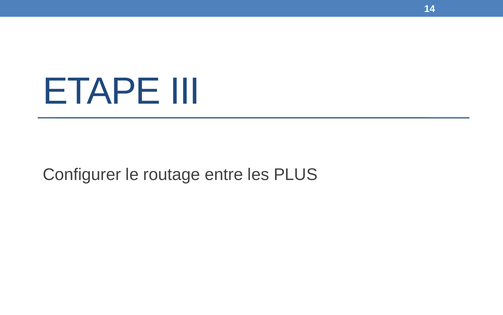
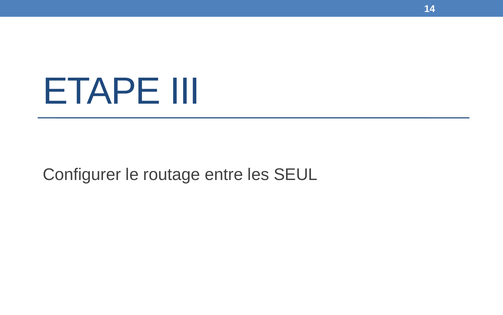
PLUS: PLUS -> SEUL
